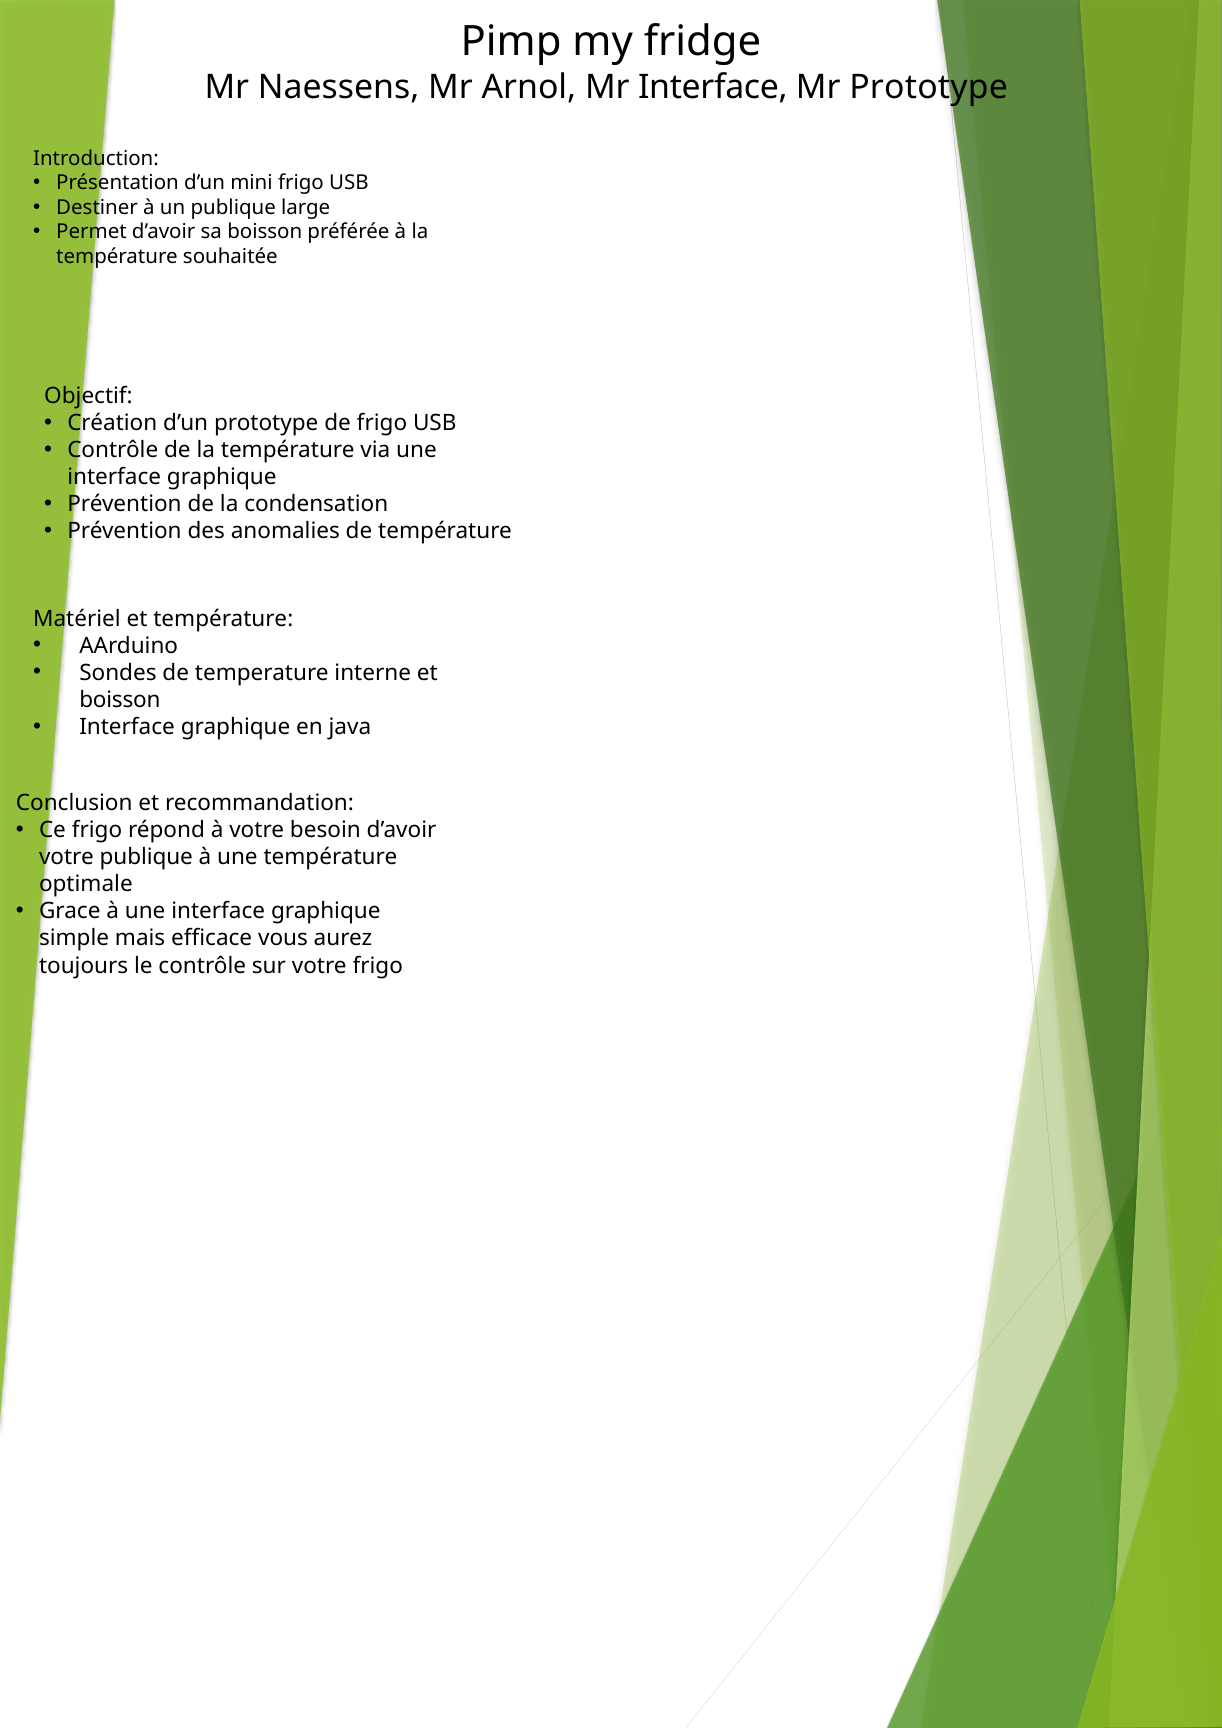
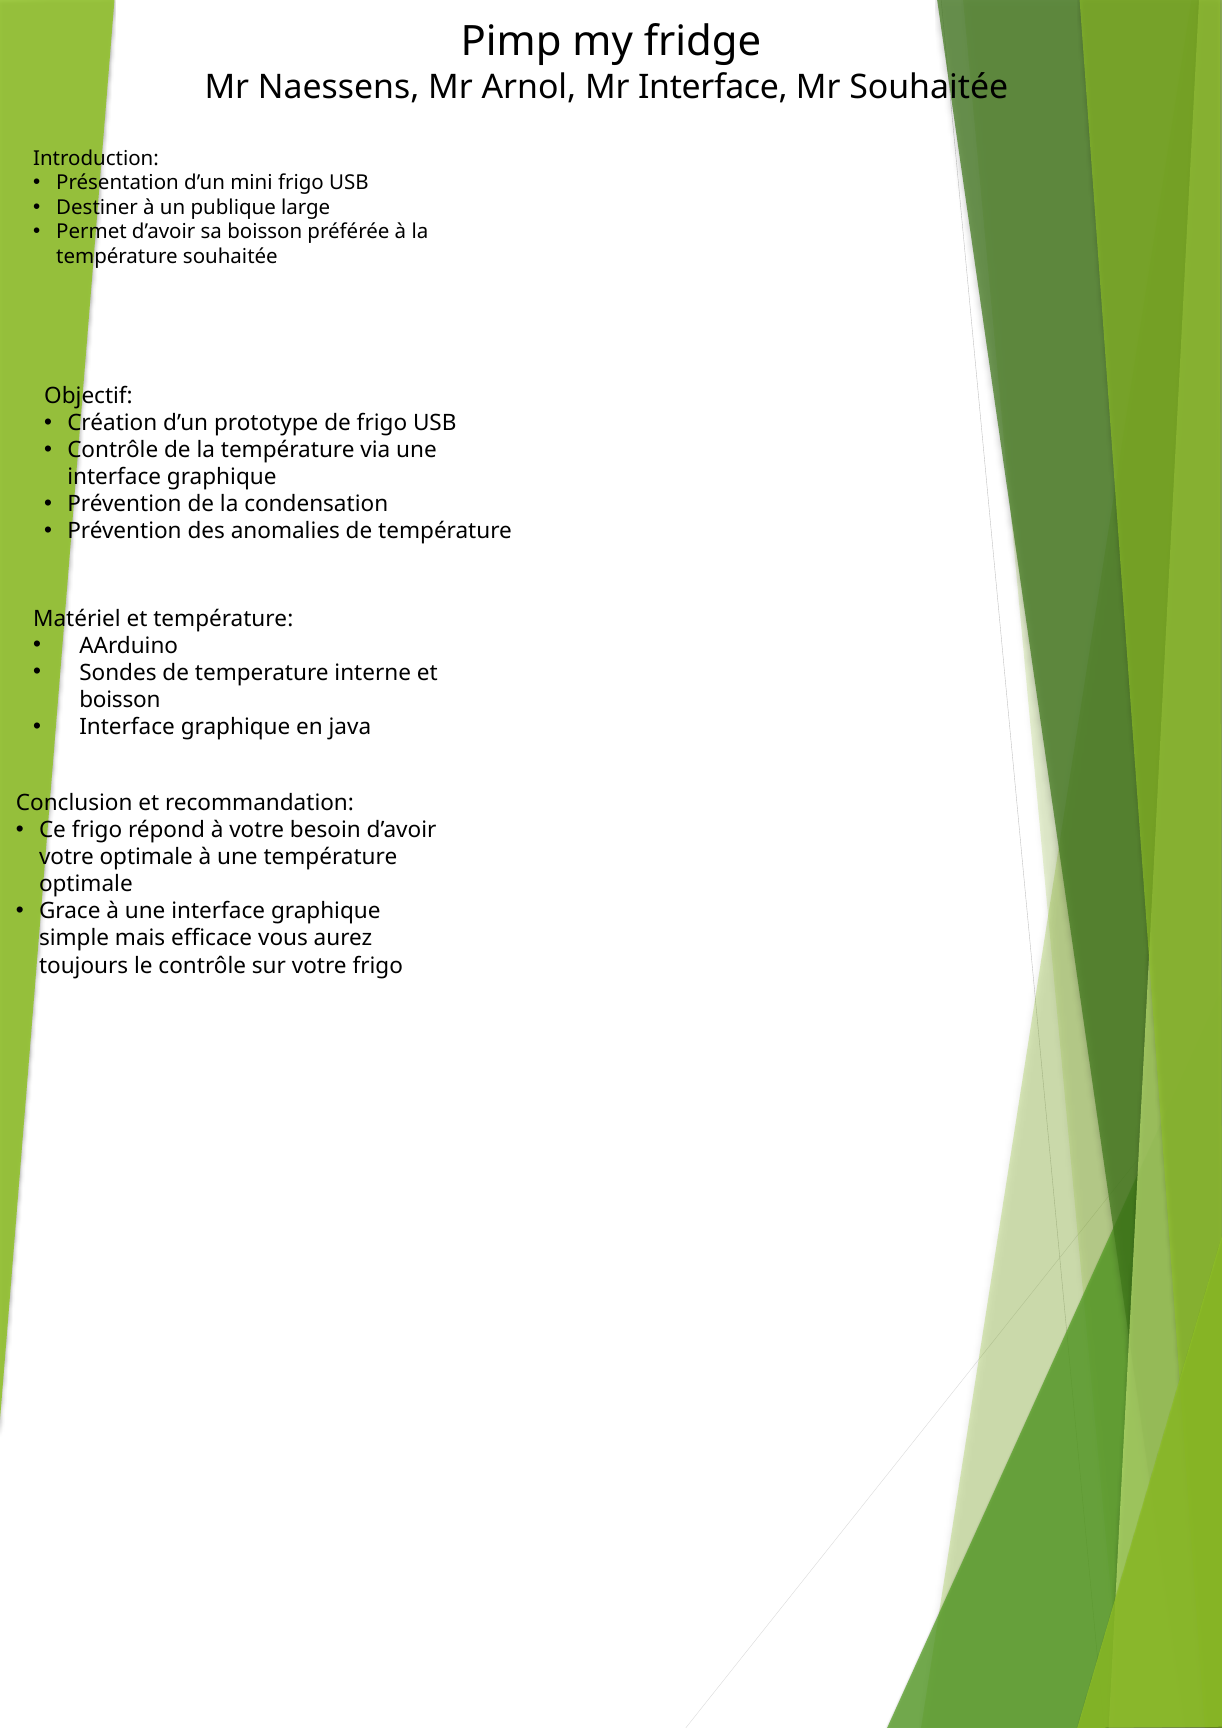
Mr Prototype: Prototype -> Souhaitée
votre publique: publique -> optimale
